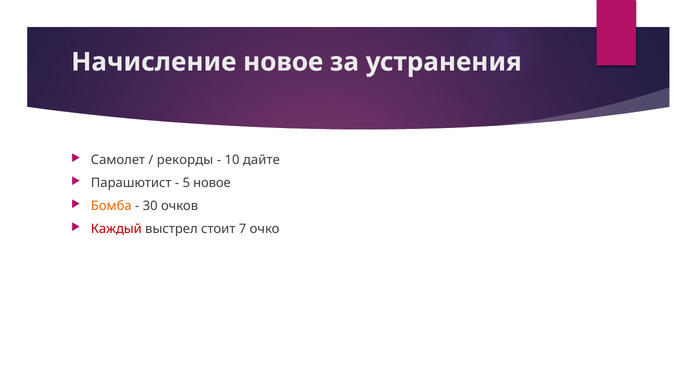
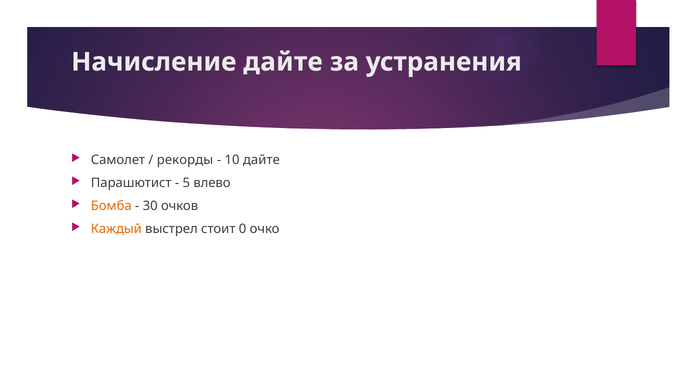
Начисление новое: новое -> дайте
5 новое: новое -> влево
Каждый colour: red -> orange
7: 7 -> 0
